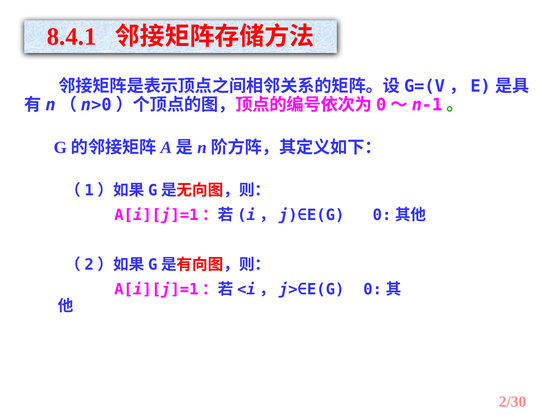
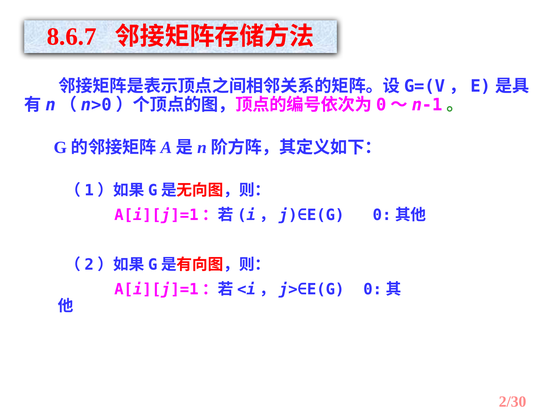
8.4.1: 8.4.1 -> 8.6.7
